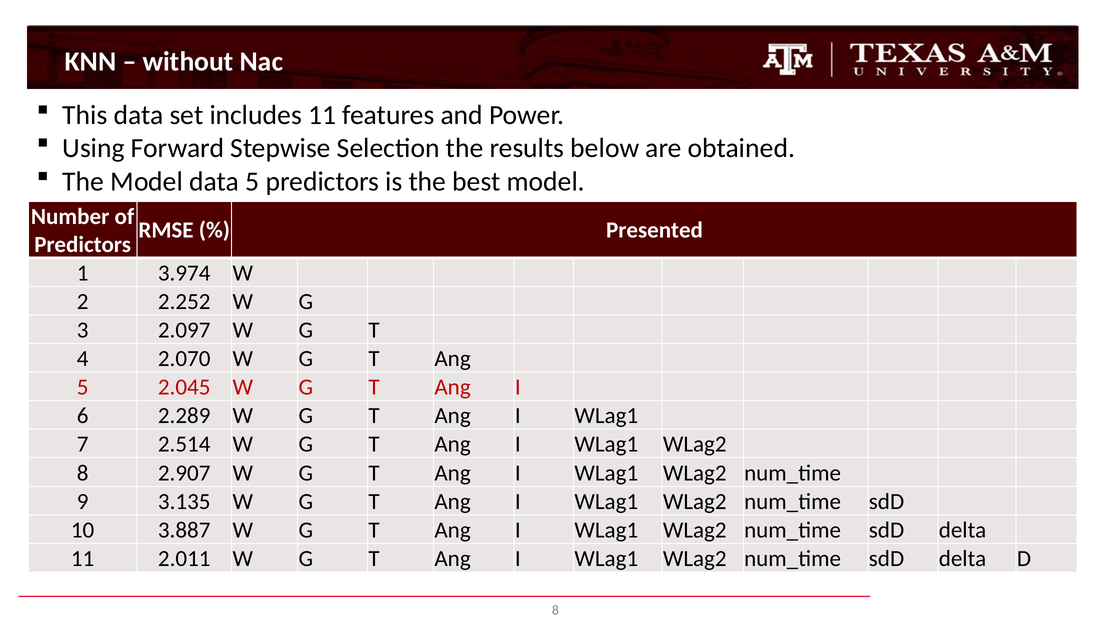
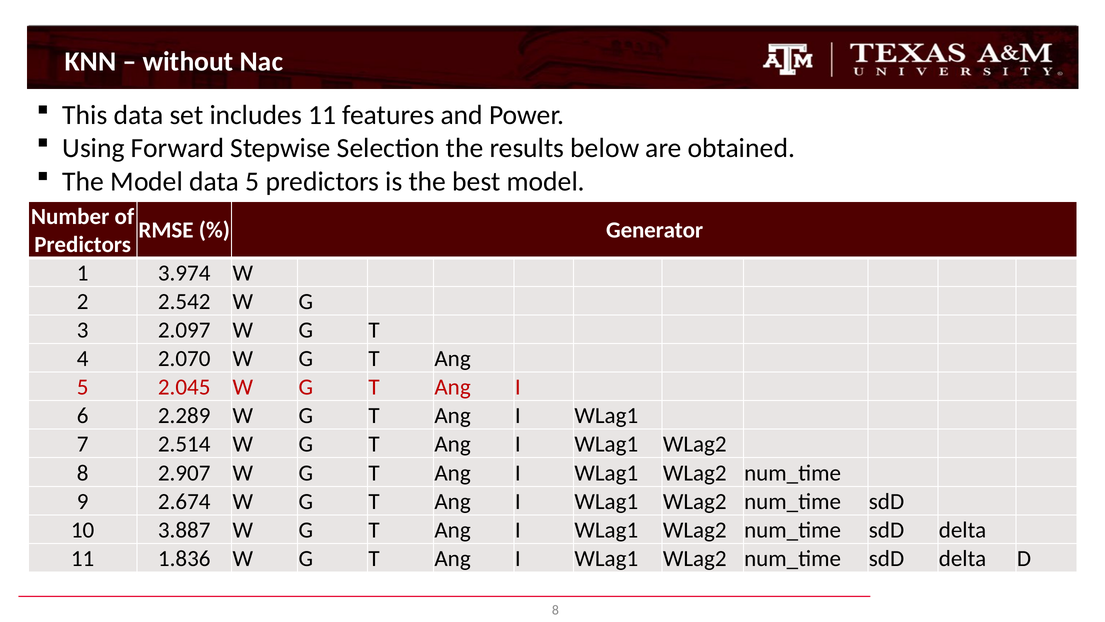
Presented: Presented -> Generator
2.252: 2.252 -> 2.542
3.135: 3.135 -> 2.674
2.011: 2.011 -> 1.836
